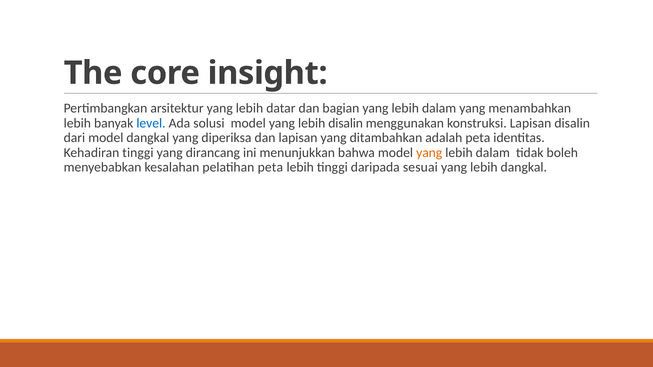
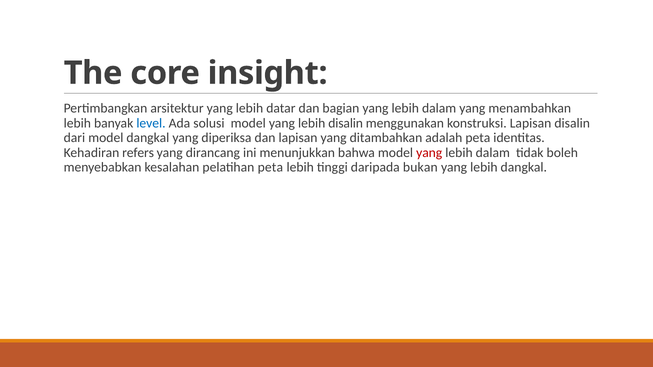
Kehadiran tinggi: tinggi -> refers
yang at (429, 153) colour: orange -> red
sesuai: sesuai -> bukan
